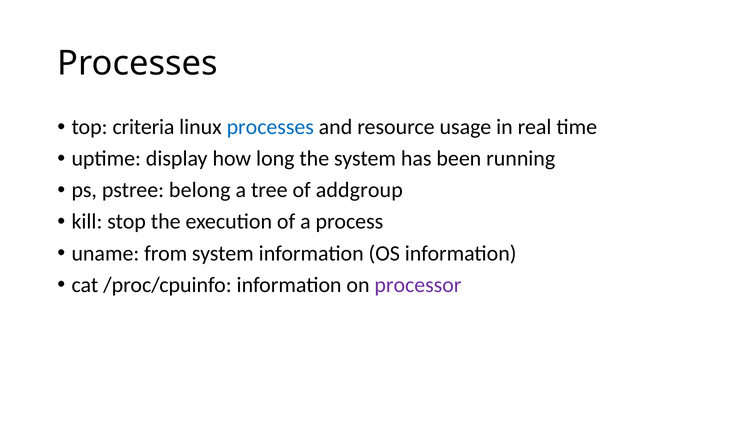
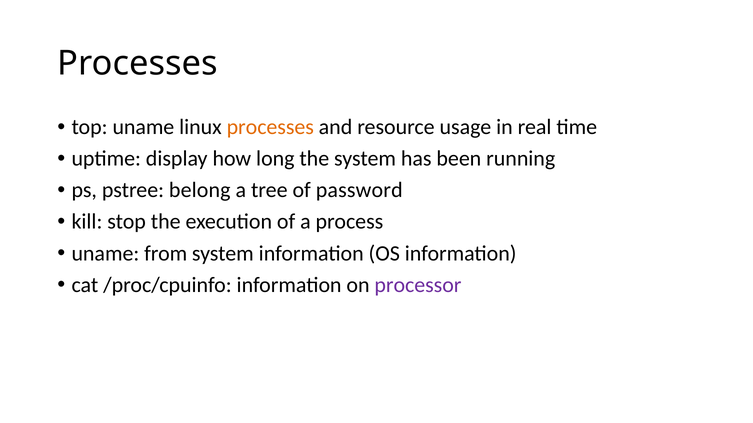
top criteria: criteria -> uname
processes at (270, 127) colour: blue -> orange
addgroup: addgroup -> password
